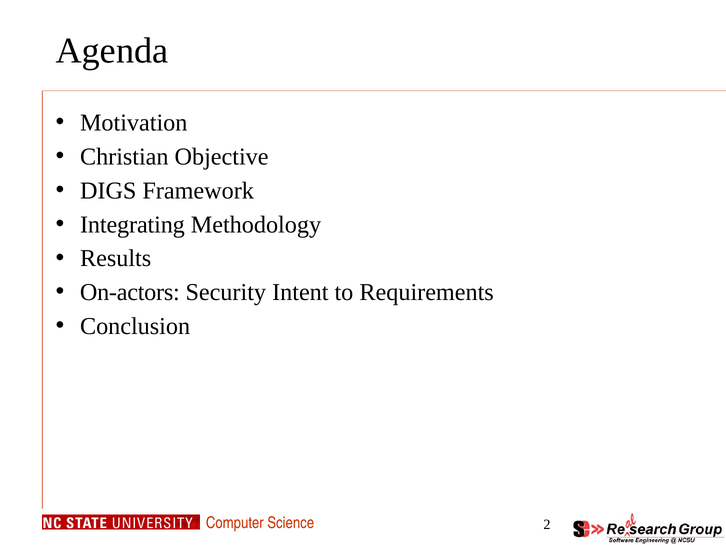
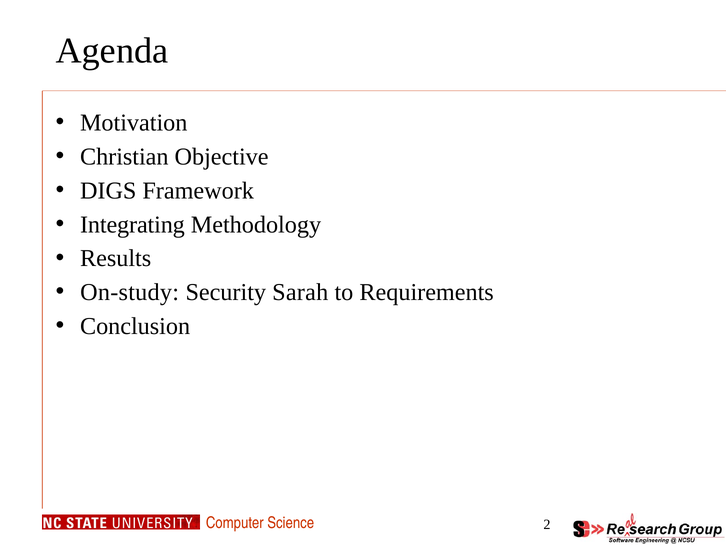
On-actors: On-actors -> On-study
Intent: Intent -> Sarah
